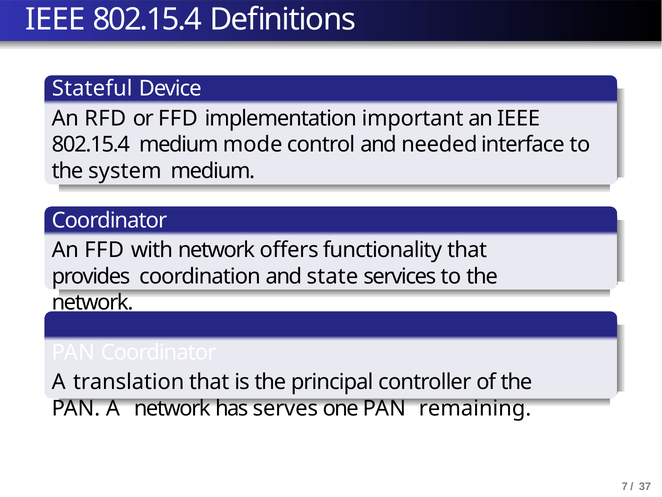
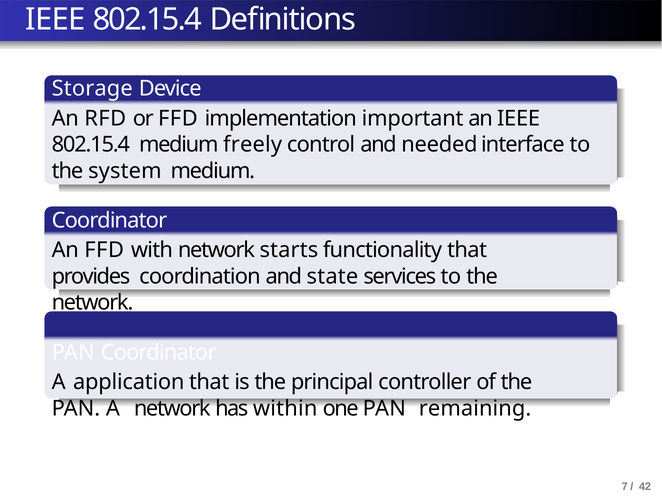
Stateful: Stateful -> Storage
mode: mode -> freely
offers: offers -> starts
translation: translation -> application
serves: serves -> within
37: 37 -> 42
